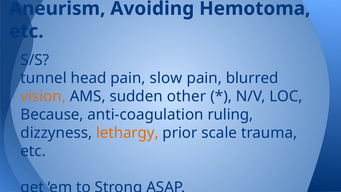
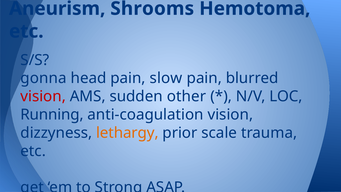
Avoiding: Avoiding -> Shrooms
tunnel: tunnel -> gonna
vision at (43, 96) colour: orange -> red
Because: Because -> Running
anti-coagulation ruling: ruling -> vision
